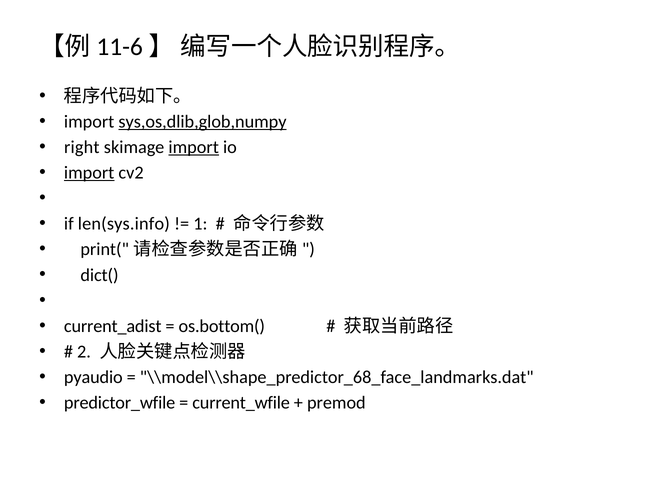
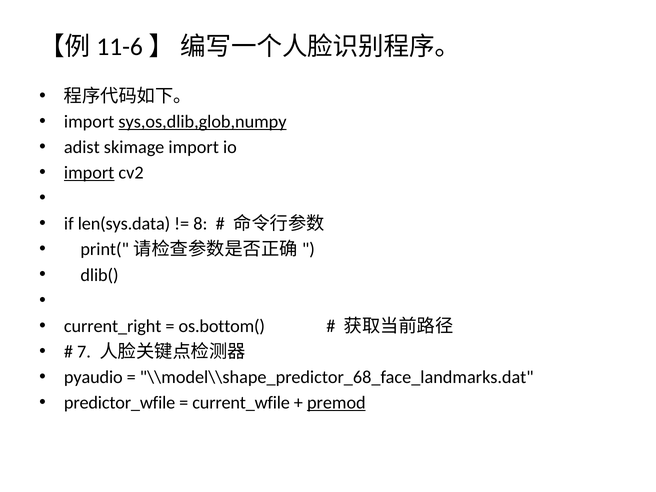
right: right -> adist
import at (194, 147) underline: present -> none
len(sys.info: len(sys.info -> len(sys.data
1: 1 -> 8
dict(: dict( -> dlib(
current_adist: current_adist -> current_right
2: 2 -> 7
premod underline: none -> present
